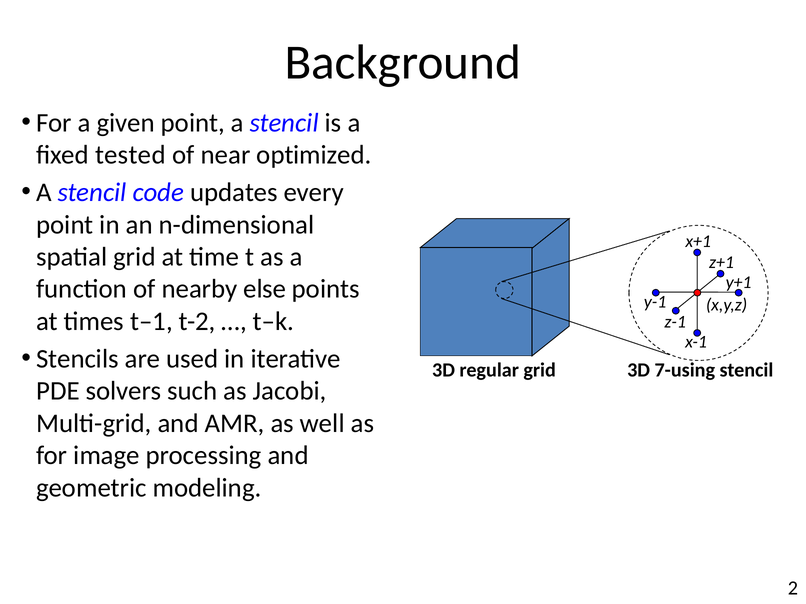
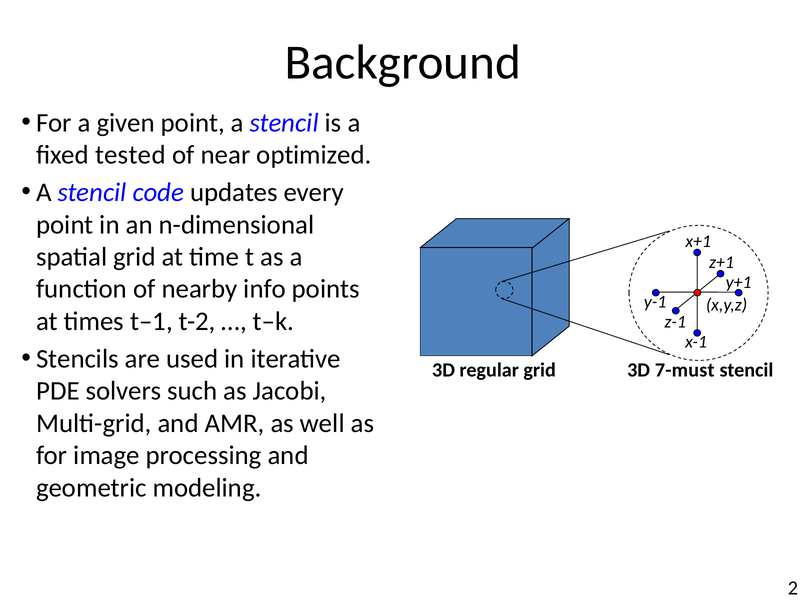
else: else -> info
7-using: 7-using -> 7-must
